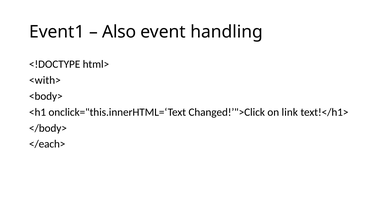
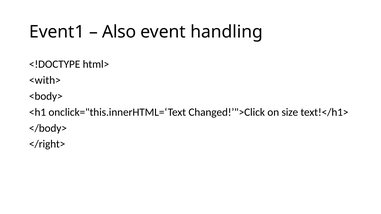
link: link -> size
</each>: </each> -> </right>
